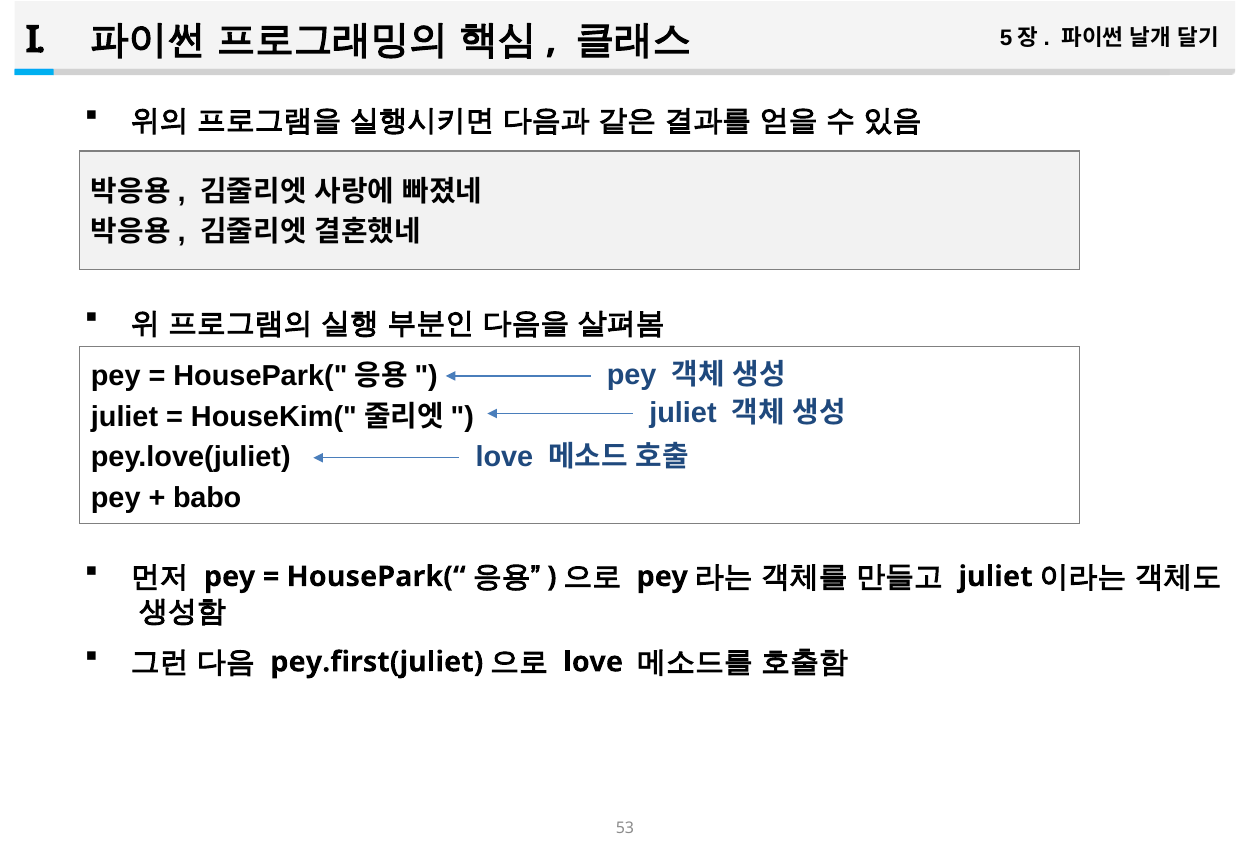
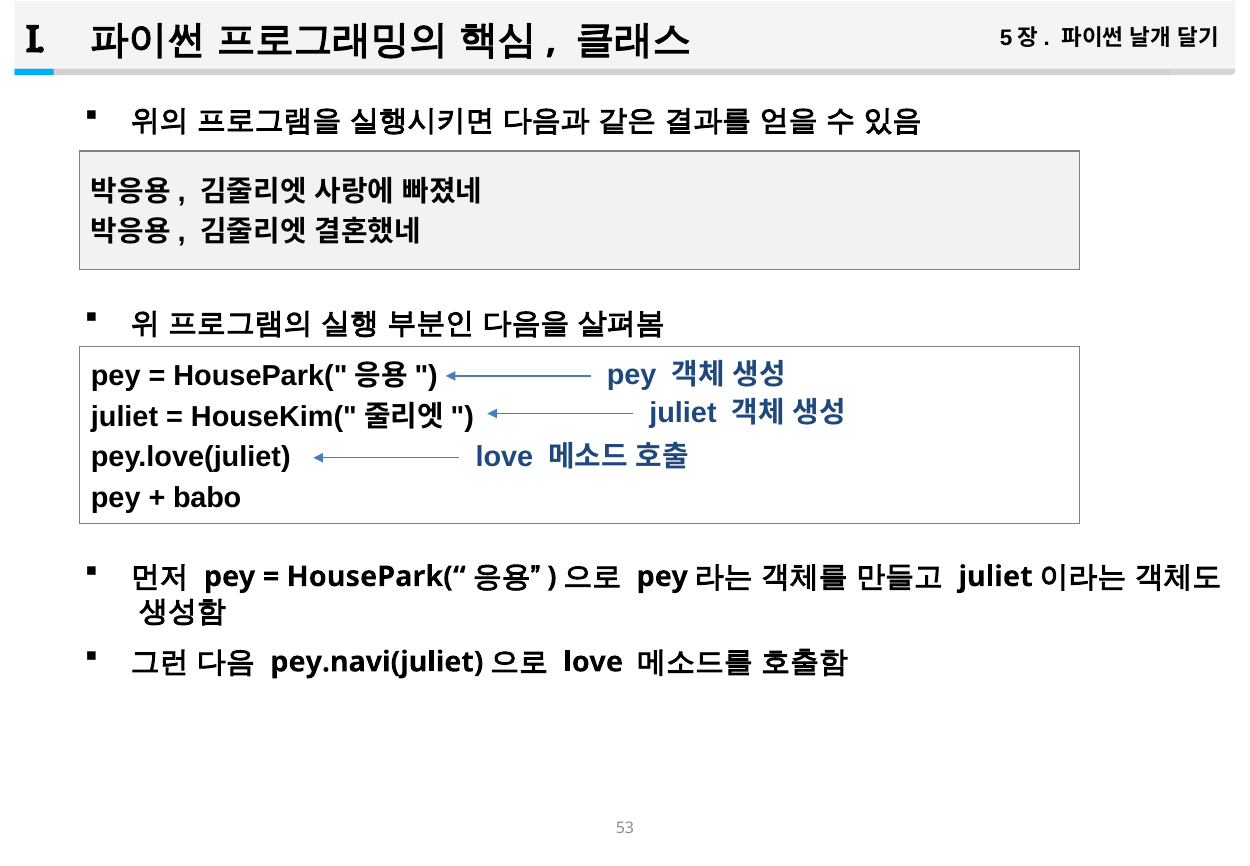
pey.first(juliet: pey.first(juliet -> pey.navi(juliet
